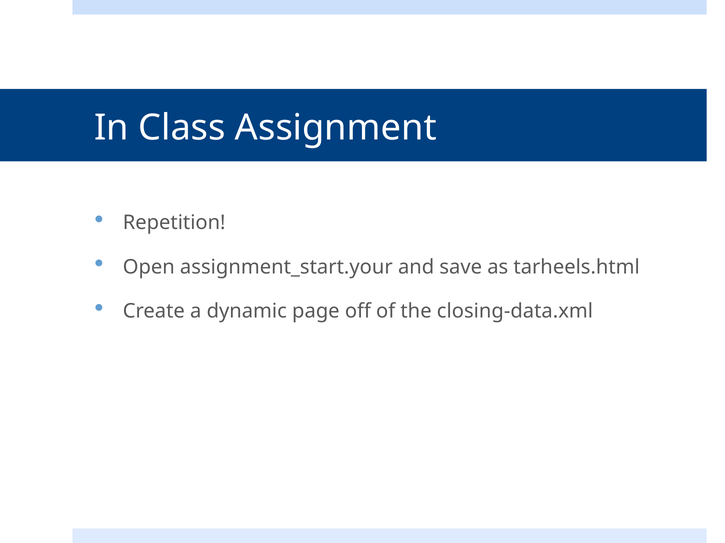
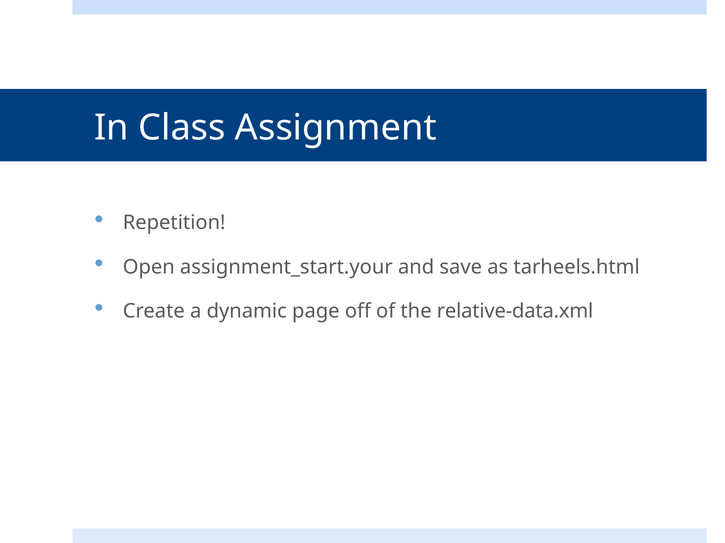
closing-data.xml: closing-data.xml -> relative-data.xml
